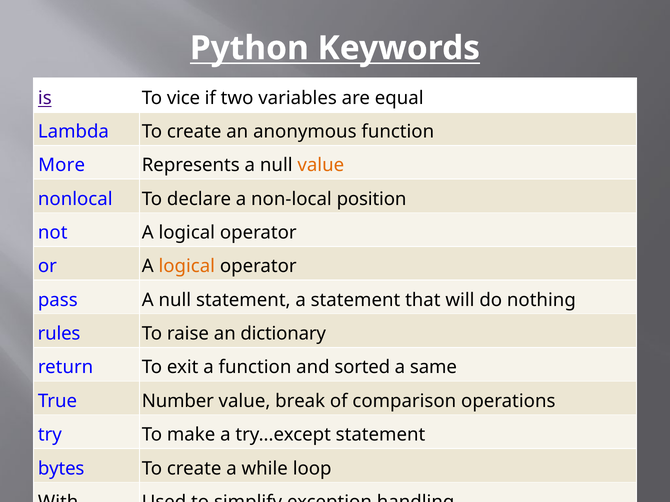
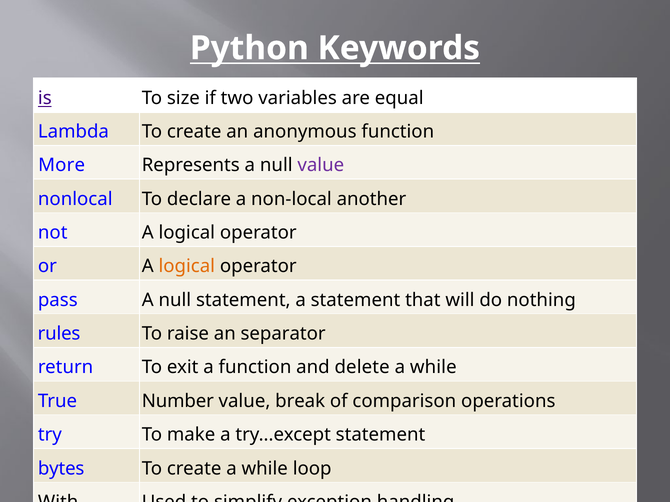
vice: vice -> size
value at (321, 165) colour: orange -> purple
position: position -> another
dictionary: dictionary -> separator
sorted: sorted -> delete
same at (433, 368): same -> while
